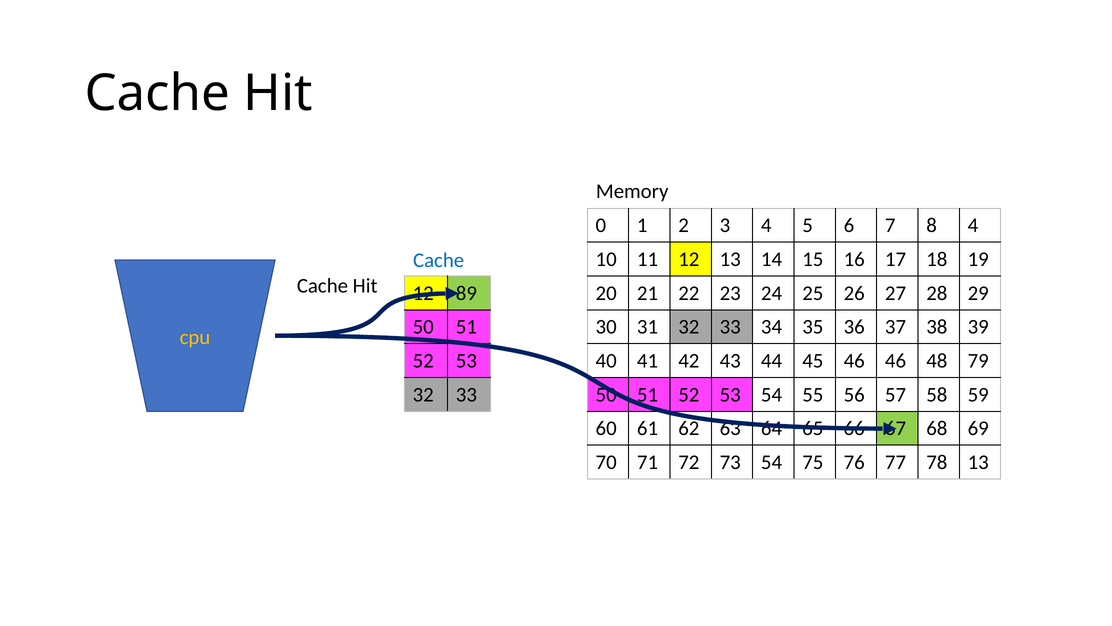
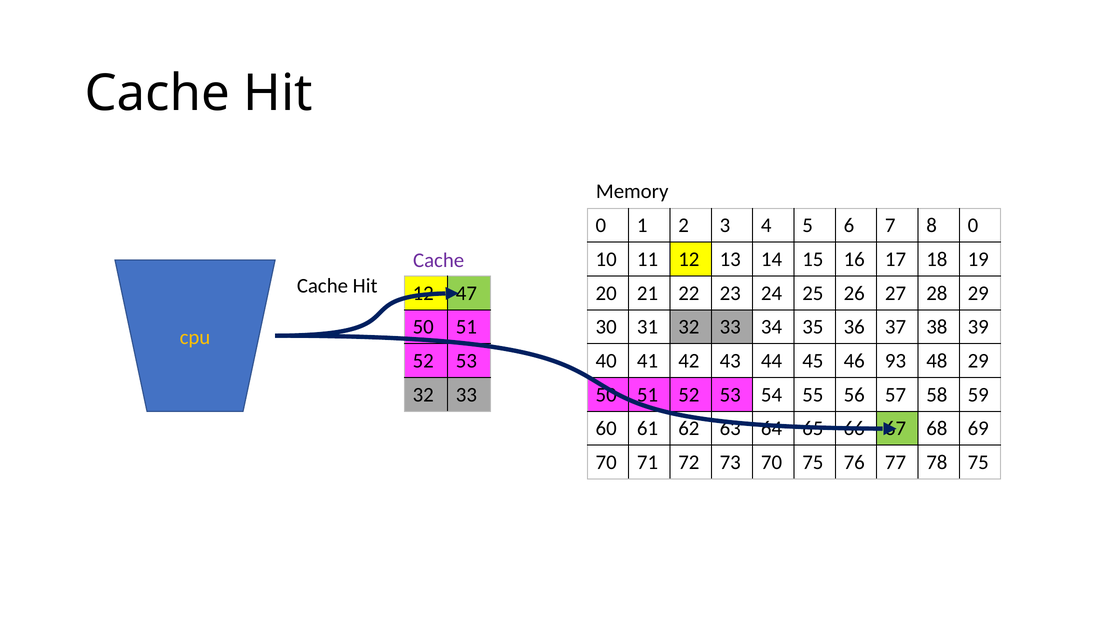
8 4: 4 -> 0
Cache at (439, 260) colour: blue -> purple
89: 89 -> 47
46 at (896, 361): 46 -> 93
48 79: 79 -> 29
73 54: 54 -> 70
78 13: 13 -> 75
